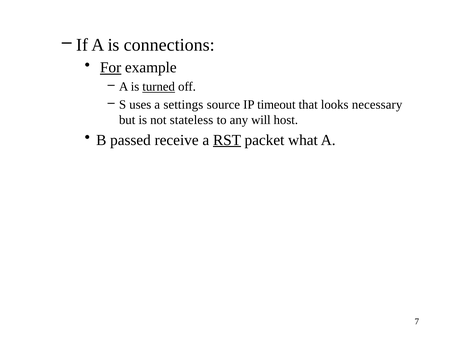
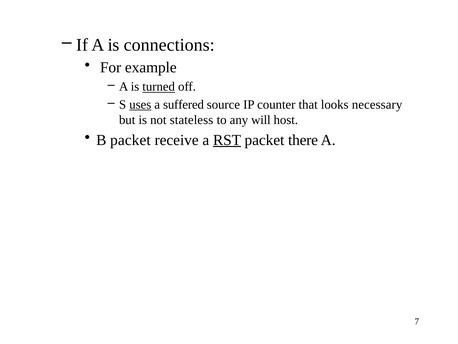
For underline: present -> none
uses underline: none -> present
settings: settings -> suffered
timeout: timeout -> counter
B passed: passed -> packet
what: what -> there
